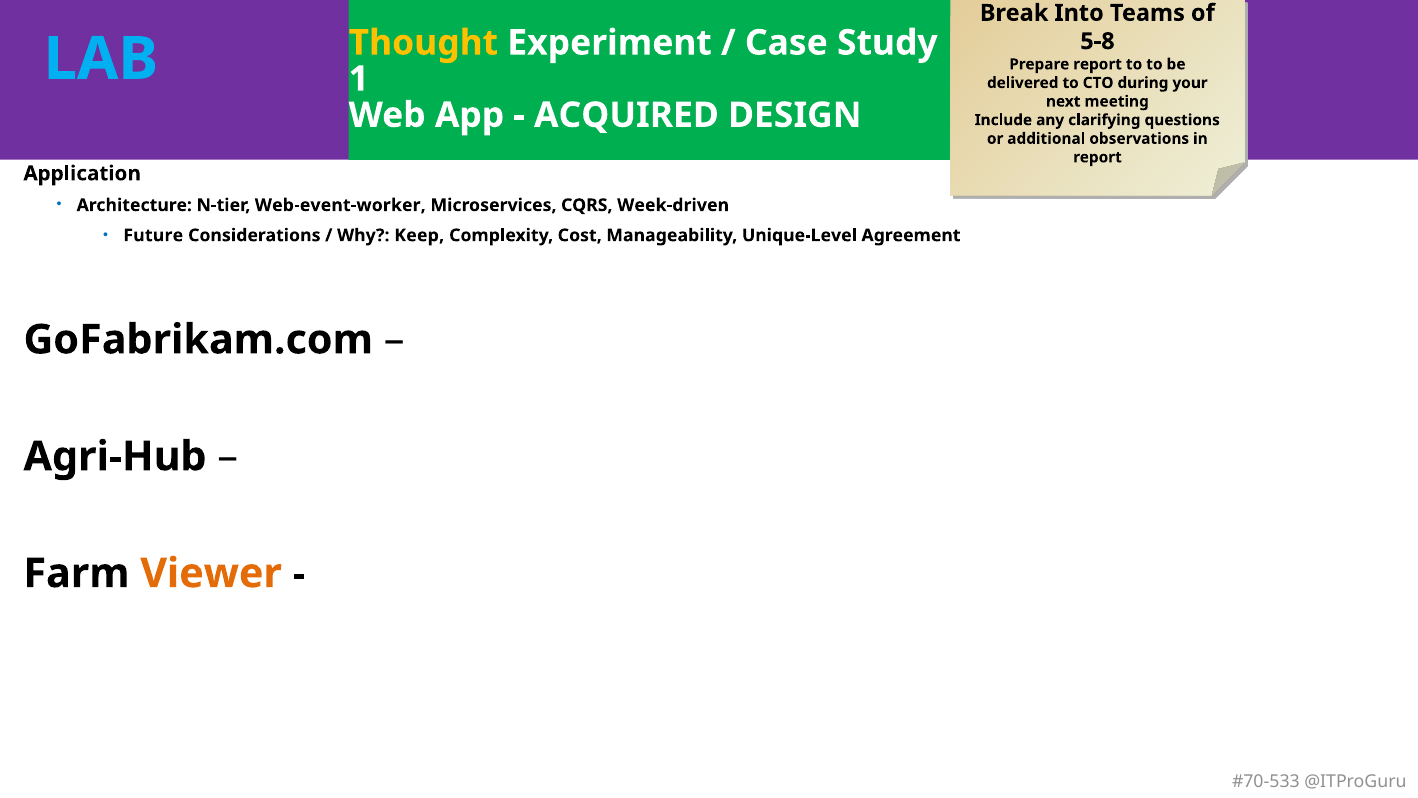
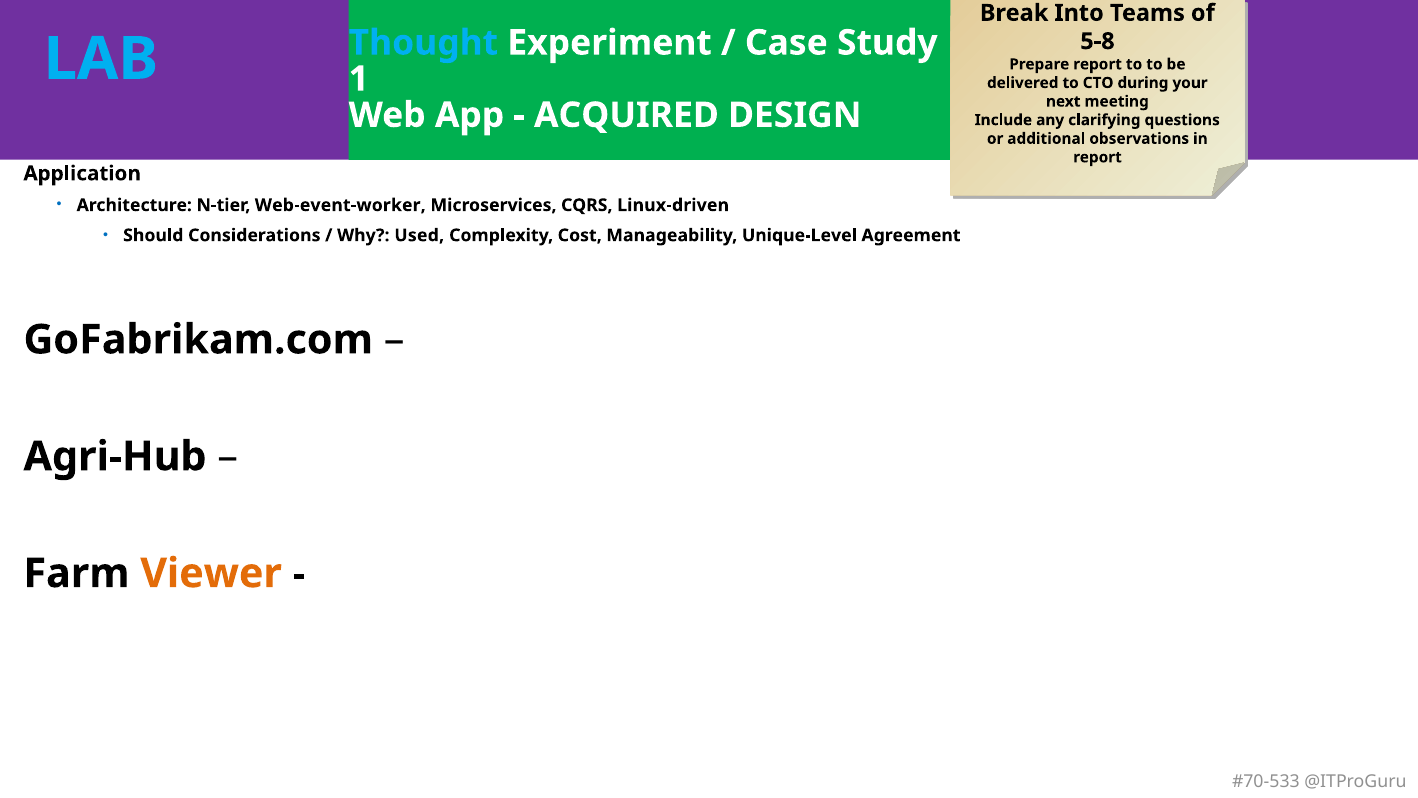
Thought colour: yellow -> light blue
Week-driven: Week-driven -> Linux-driven
Future: Future -> Should
Keep: Keep -> Used
